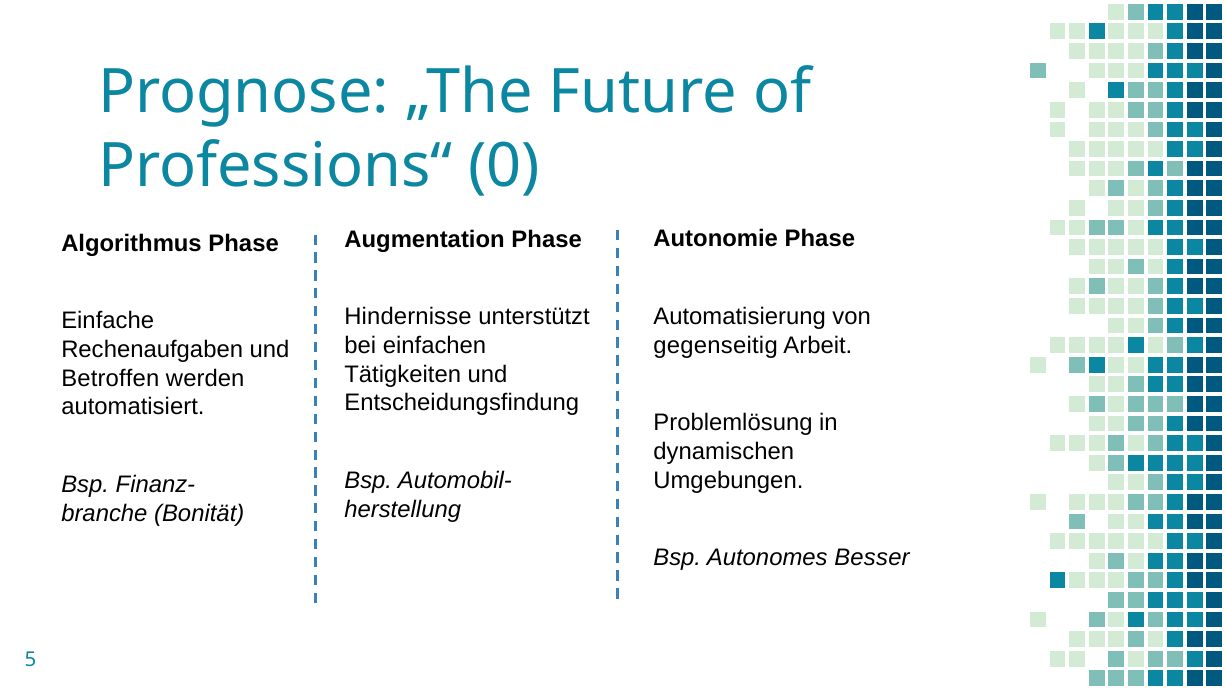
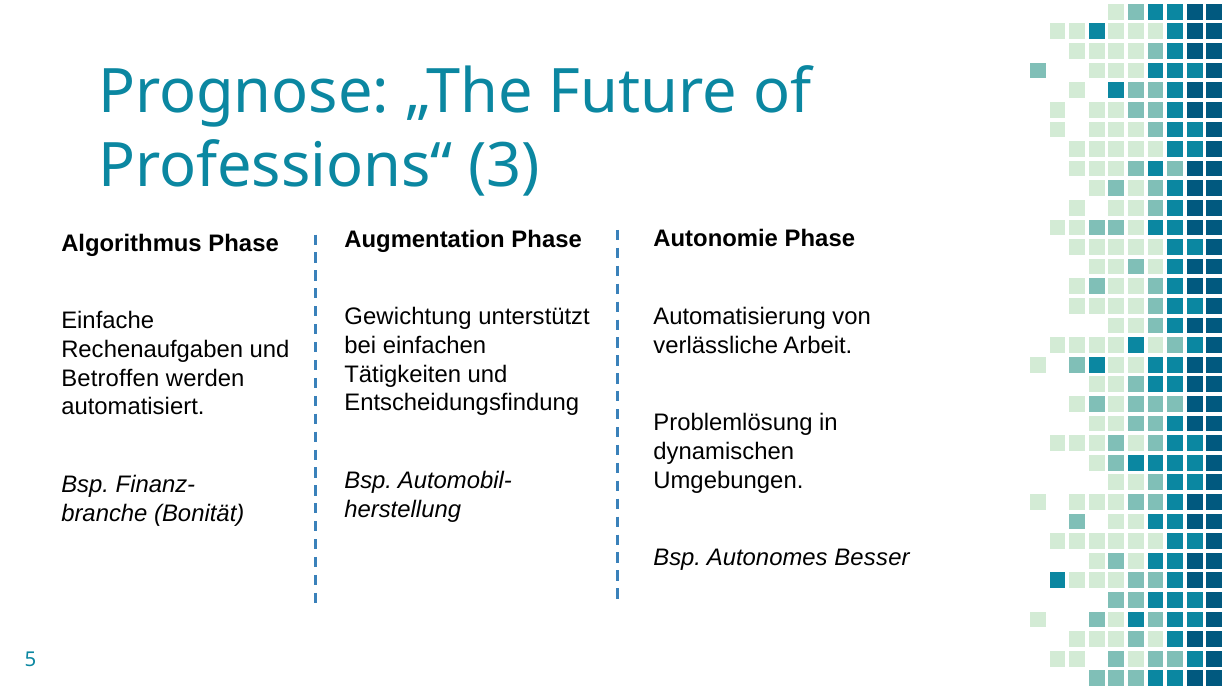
0: 0 -> 3
Hindernisse: Hindernisse -> Gewichtung
gegenseitig: gegenseitig -> verlässliche
